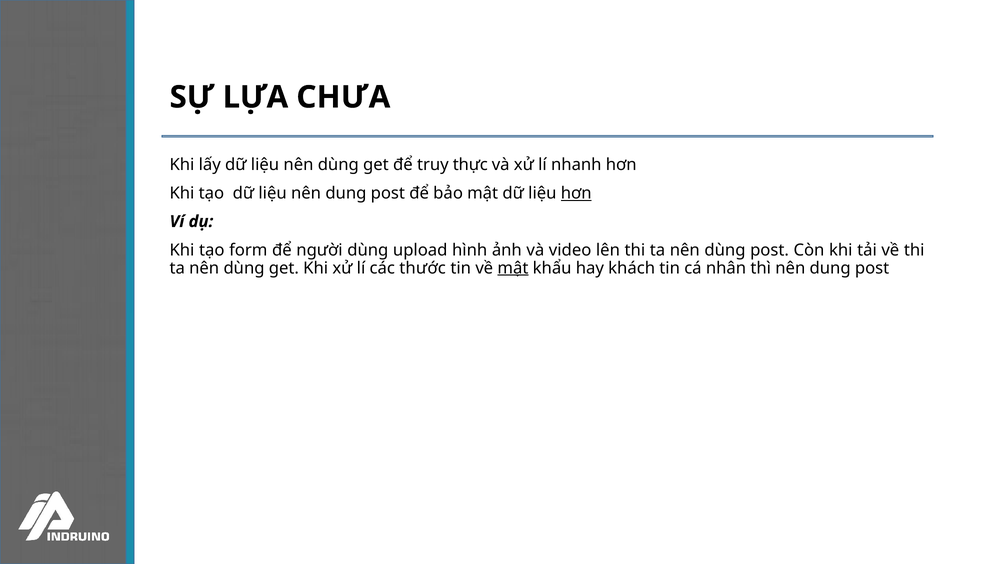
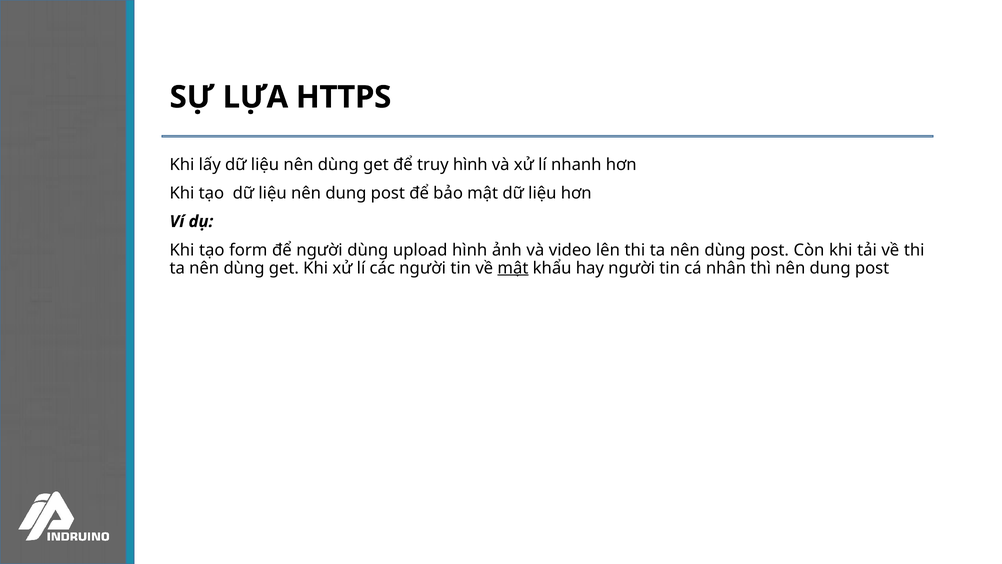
CHƯA: CHƯA -> HTTPS
truy thực: thực -> hình
hơn at (576, 193) underline: present -> none
các thước: thước -> người
hay khách: khách -> người
